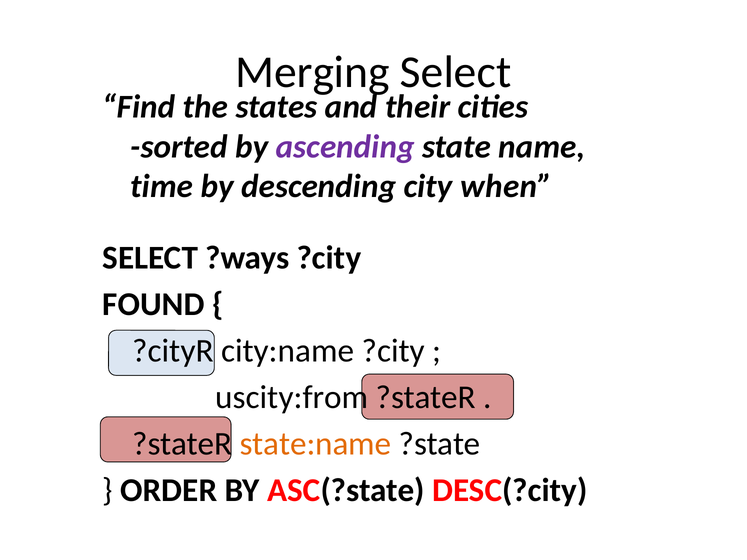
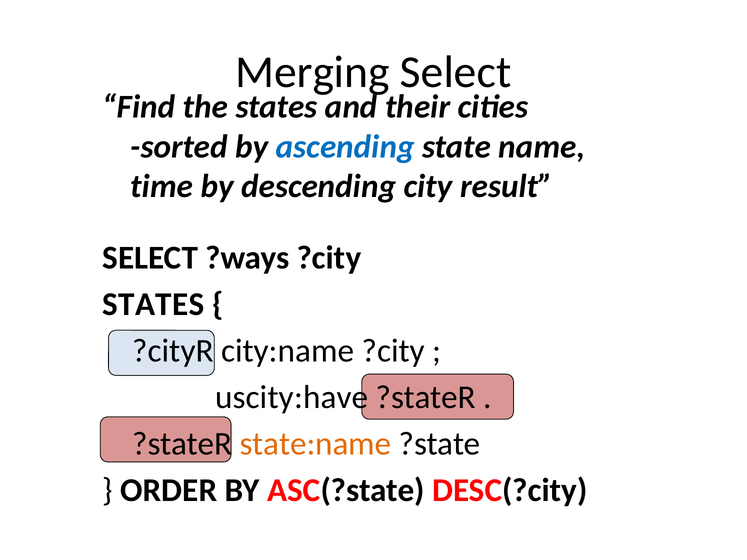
ascending colour: purple -> blue
when: when -> result
FOUND at (153, 304): FOUND -> STATES
uscity:from: uscity:from -> uscity:have
